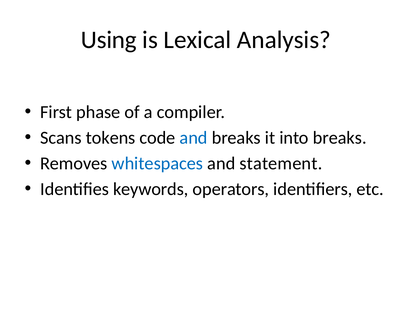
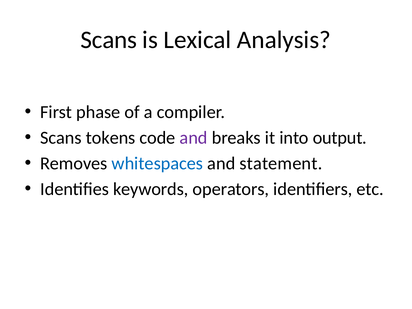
Using at (109, 40): Using -> Scans
and at (194, 138) colour: blue -> purple
into breaks: breaks -> output
